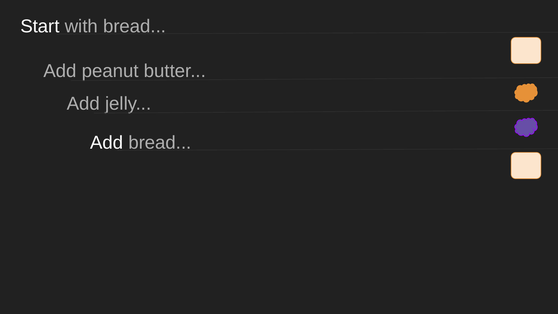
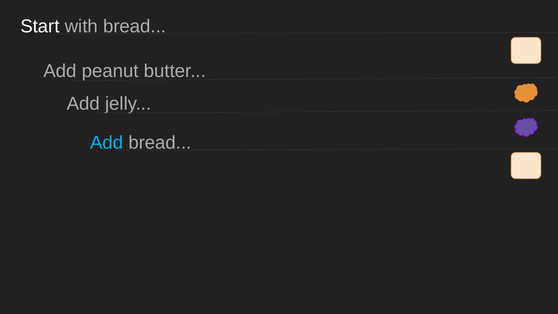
Add at (107, 143) colour: white -> light blue
